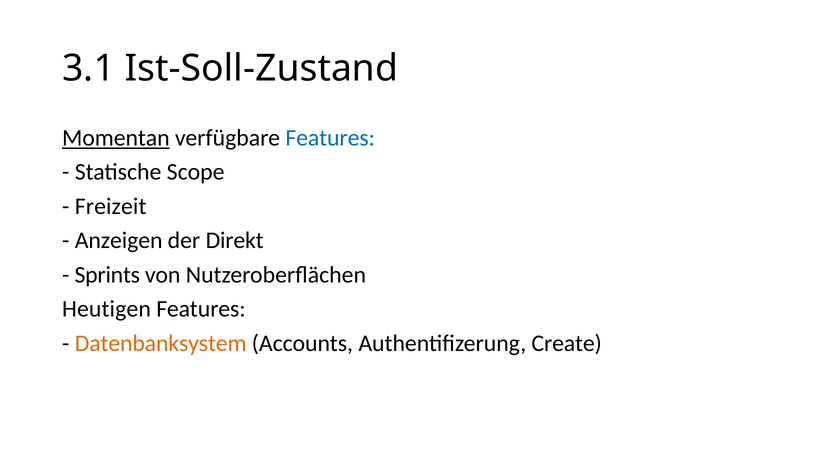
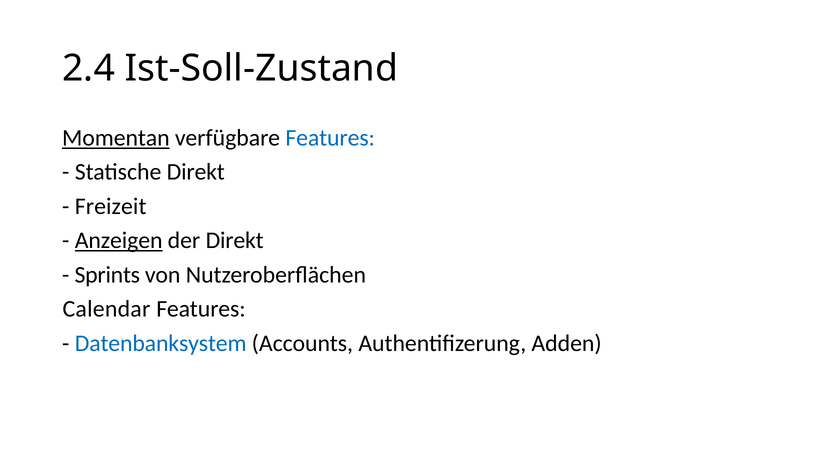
3.1: 3.1 -> 2.4
Statische Scope: Scope -> Direkt
Anzeigen underline: none -> present
Heutigen: Heutigen -> Calendar
Datenbanksystem colour: orange -> blue
Create: Create -> Adden
